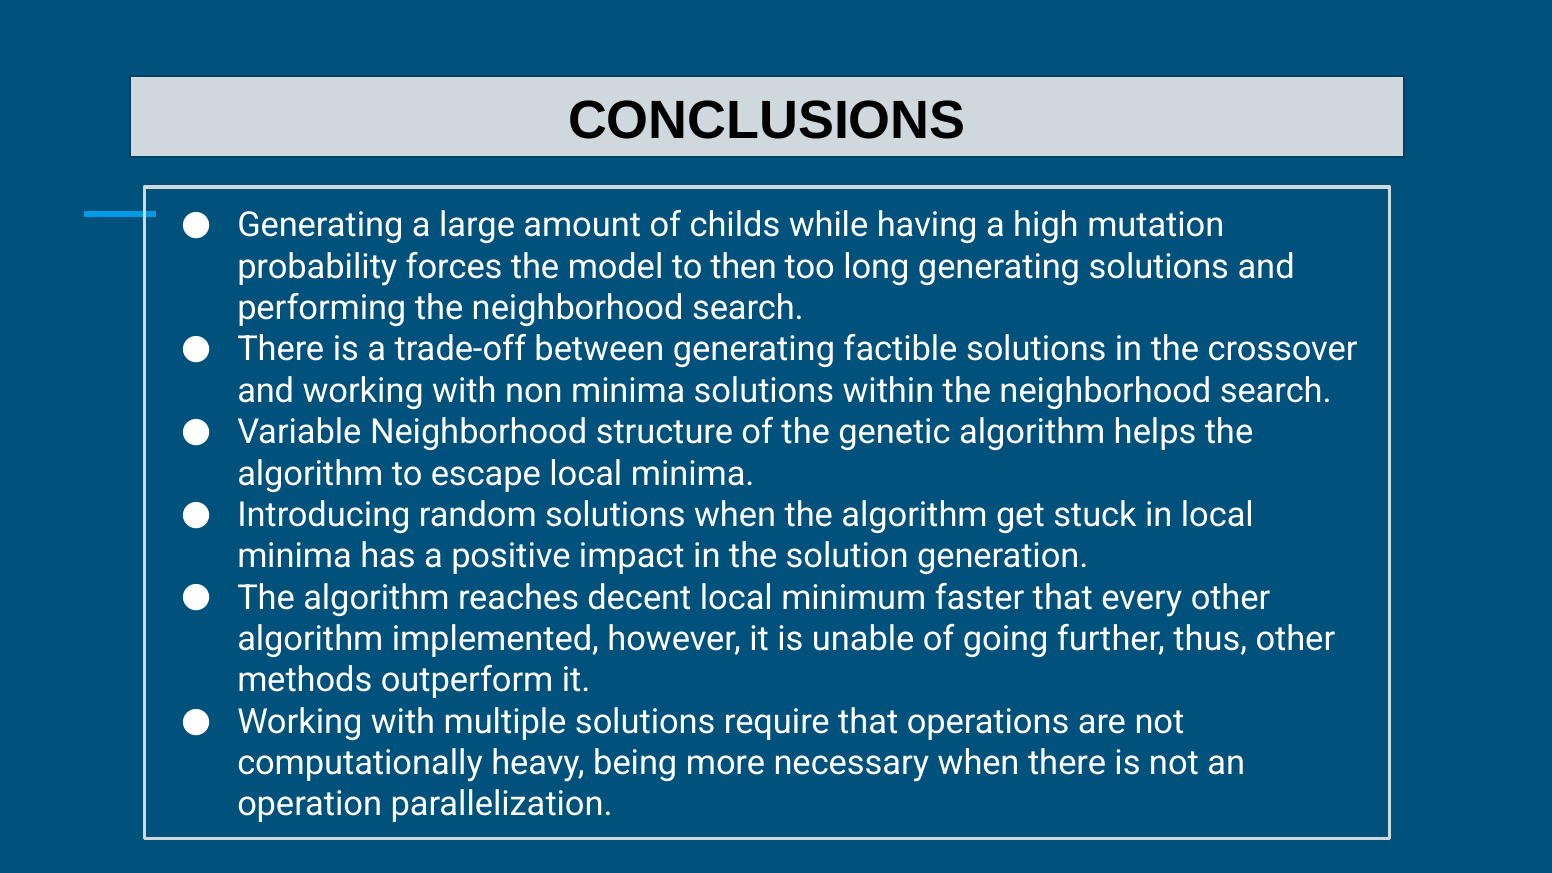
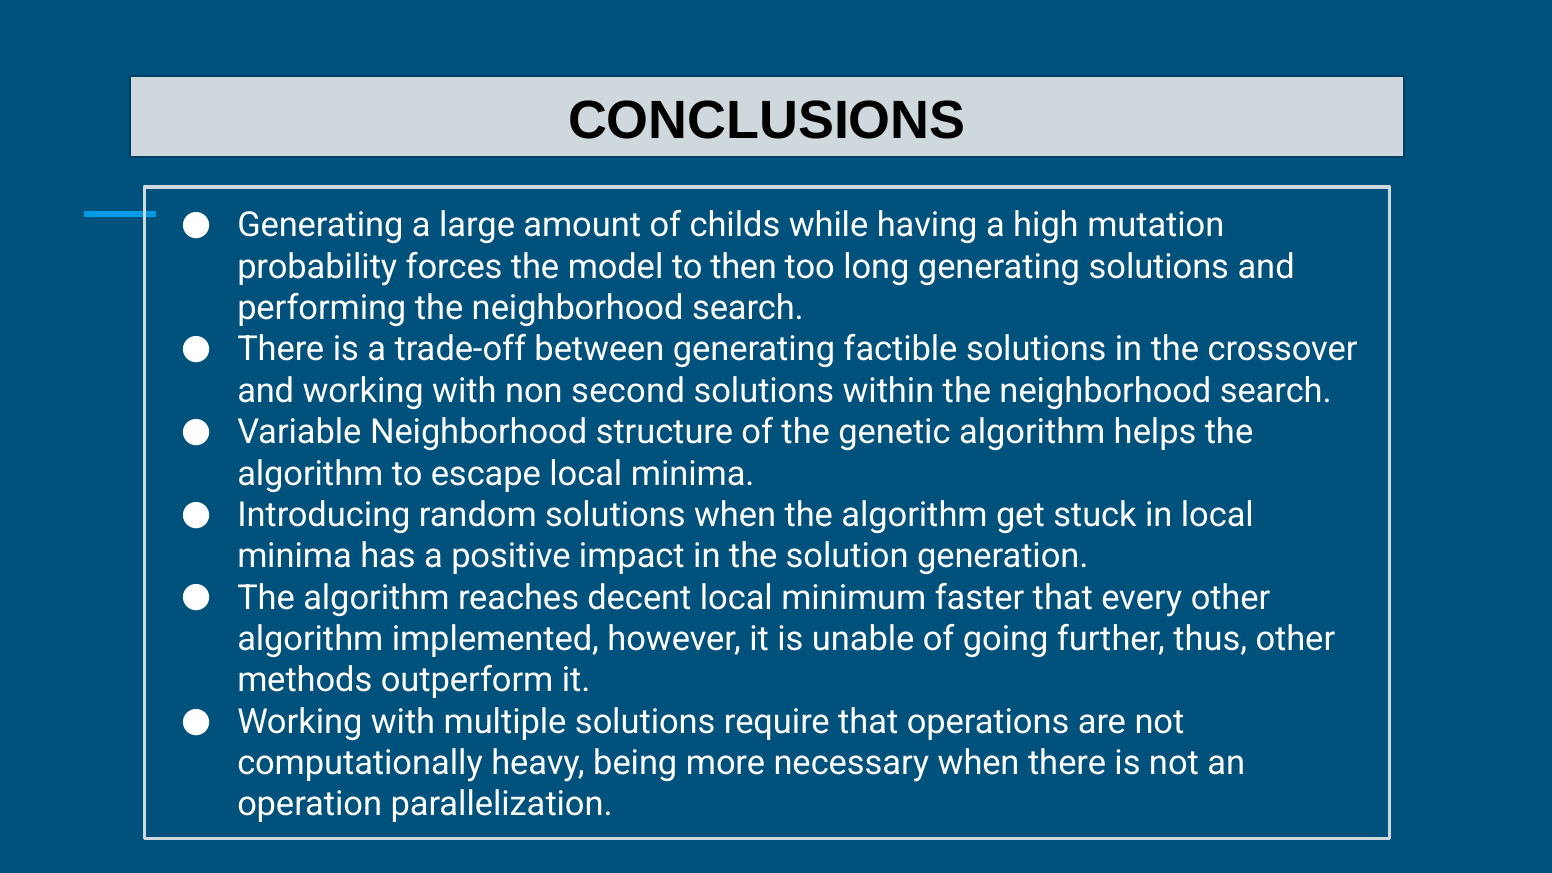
non minima: minima -> second
